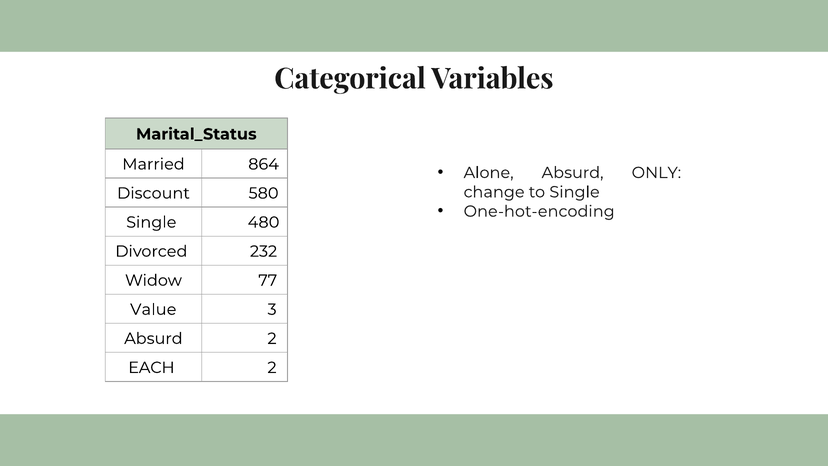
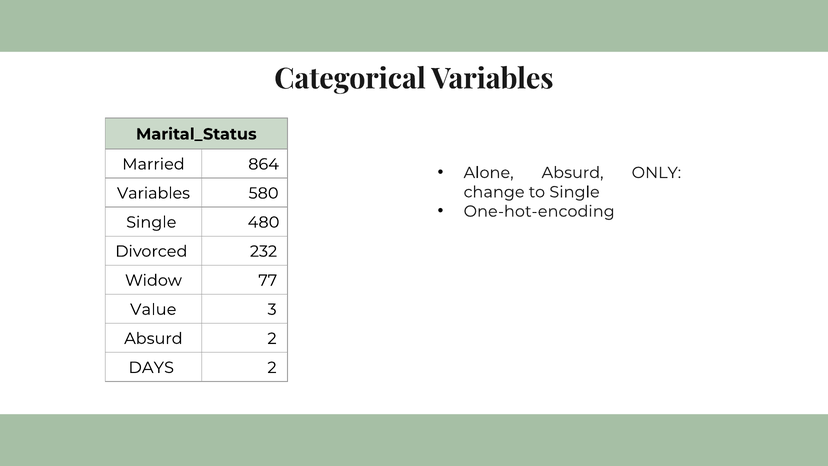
Discount at (153, 193): Discount -> Variables
EACH: EACH -> DAYS
